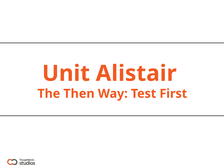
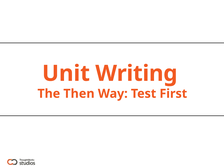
Alistair: Alistair -> Writing
